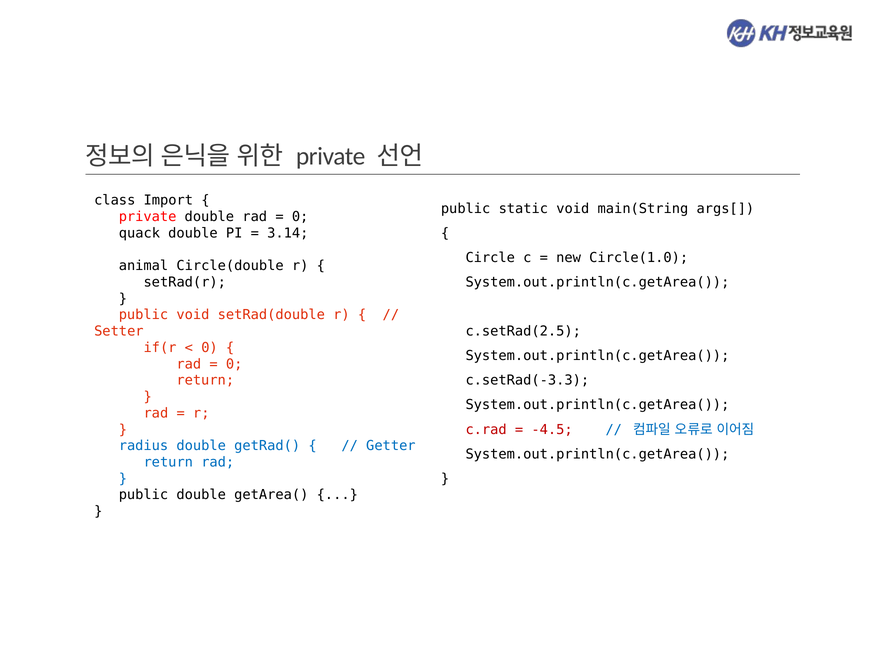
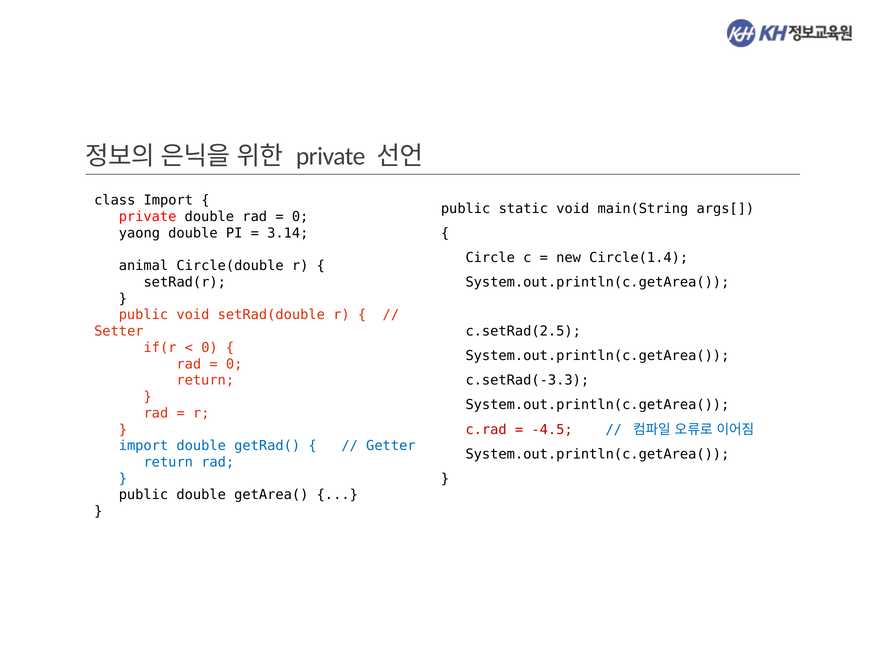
quack: quack -> yaong
Circle(1.0: Circle(1.0 -> Circle(1.4
radius at (143, 446): radius -> import
